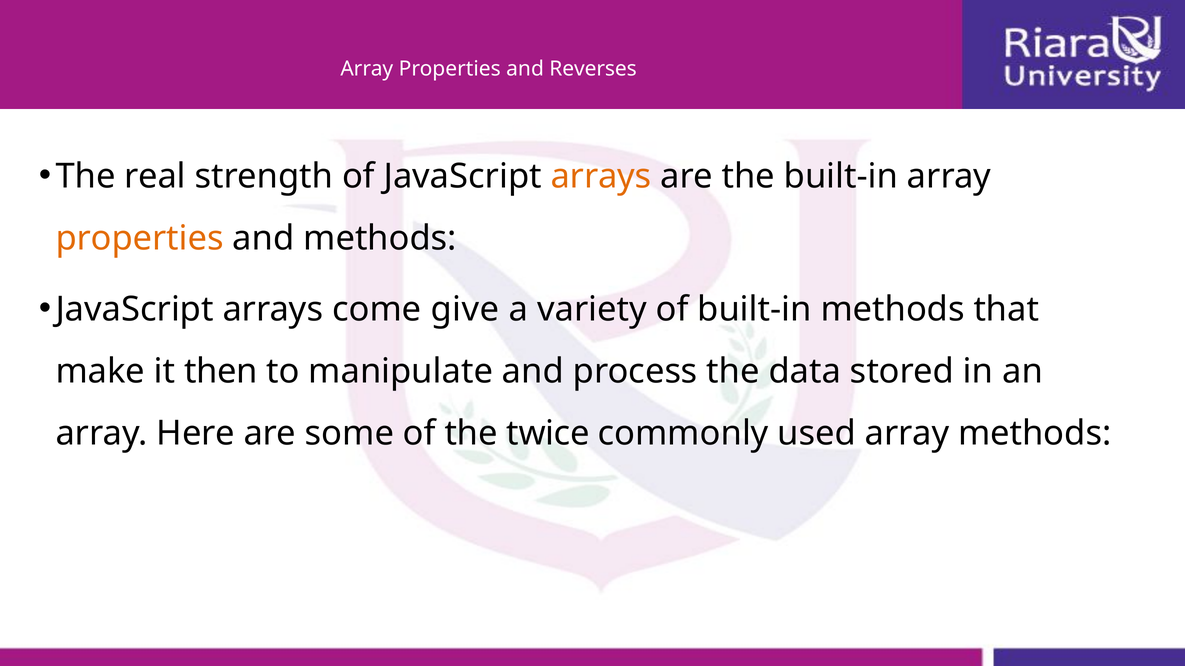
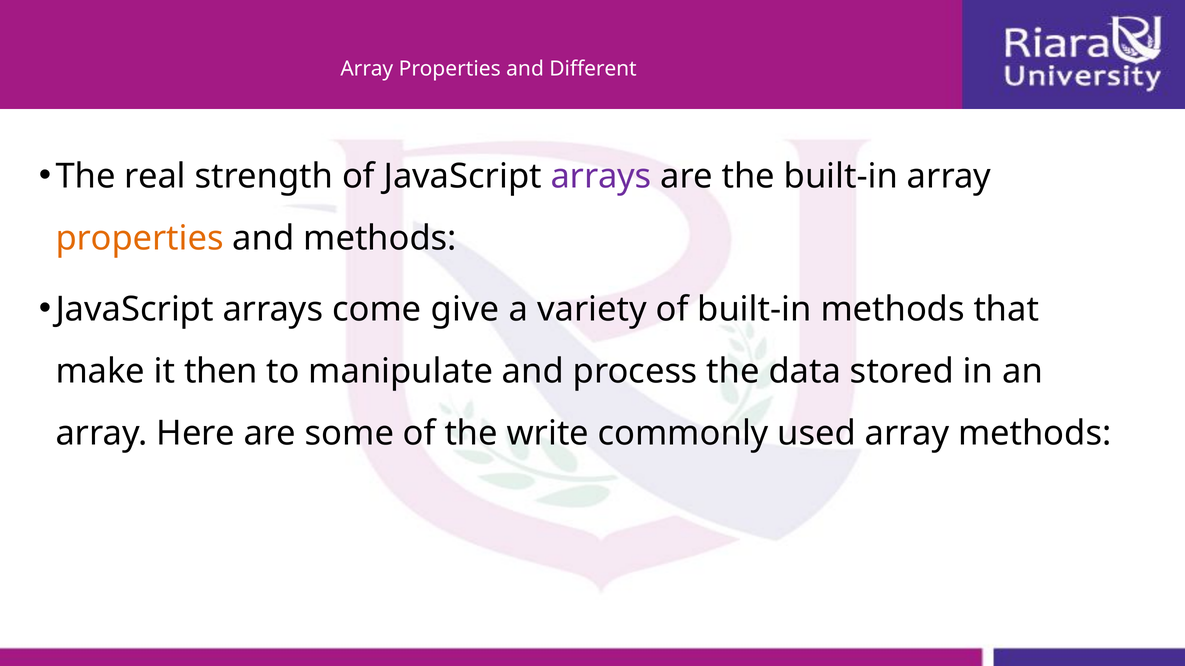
Reverses: Reverses -> Different
arrays at (601, 176) colour: orange -> purple
twice: twice -> write
